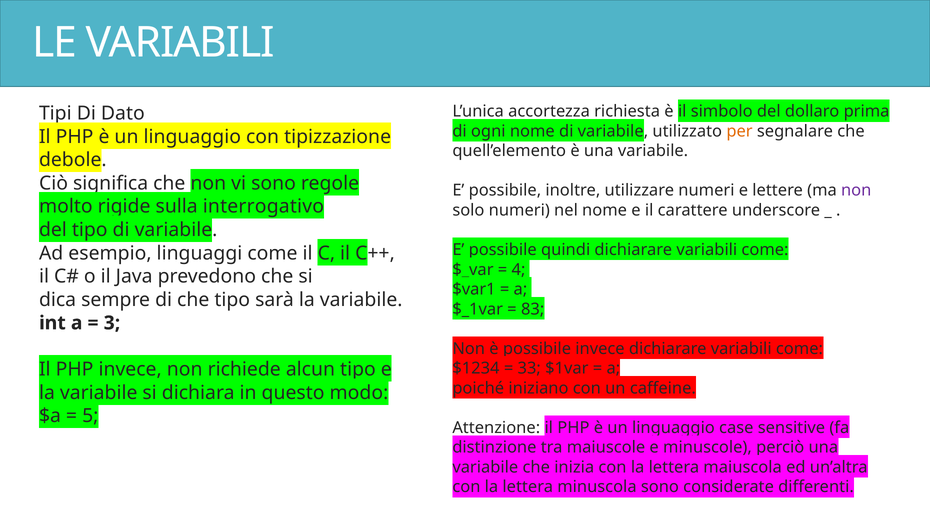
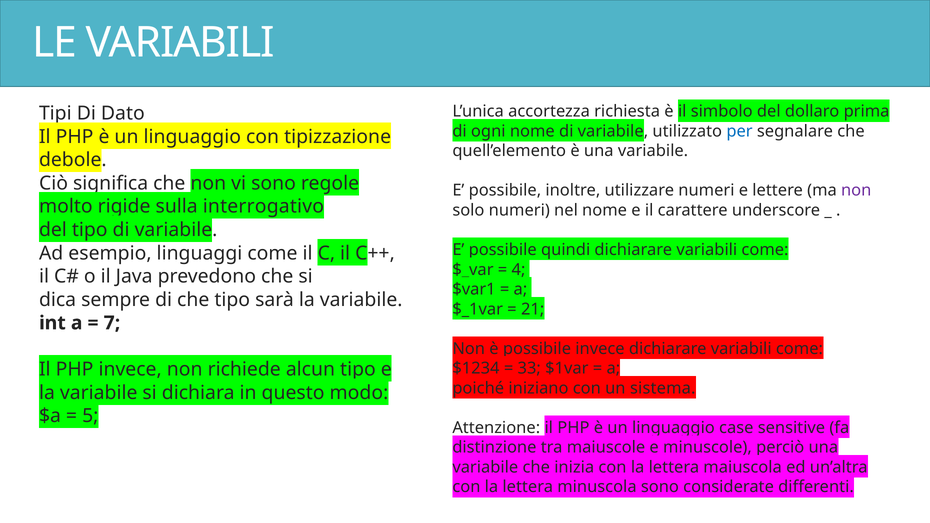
per colour: orange -> blue
83: 83 -> 21
3: 3 -> 7
caffeine: caffeine -> sistema
